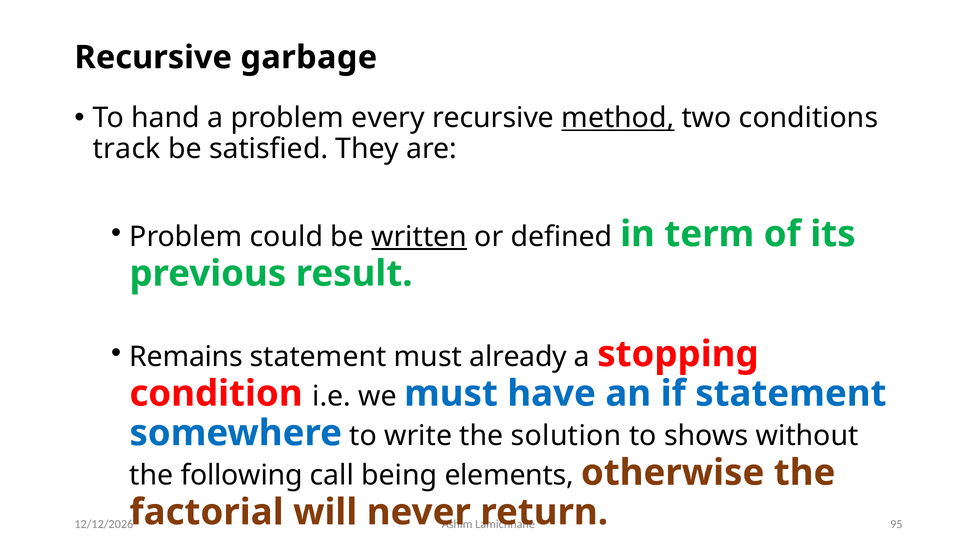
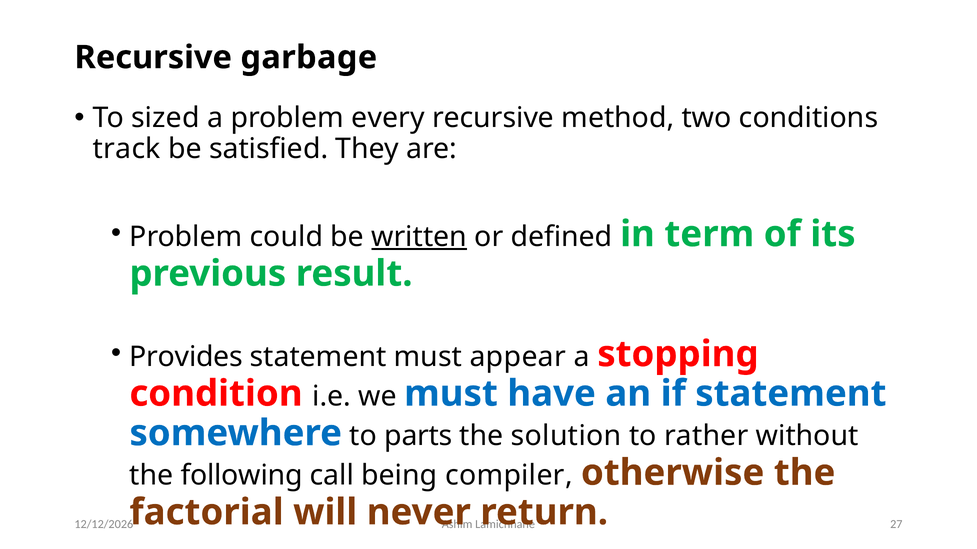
hand: hand -> sized
method underline: present -> none
Remains: Remains -> Provides
already: already -> appear
write: write -> parts
shows: shows -> rather
elements: elements -> compiler
95: 95 -> 27
